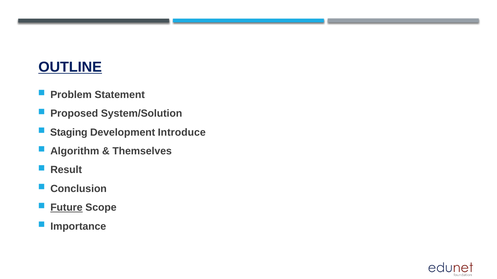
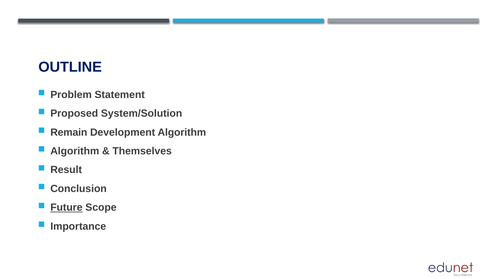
OUTLINE underline: present -> none
Staging: Staging -> Remain
Development Introduce: Introduce -> Algorithm
